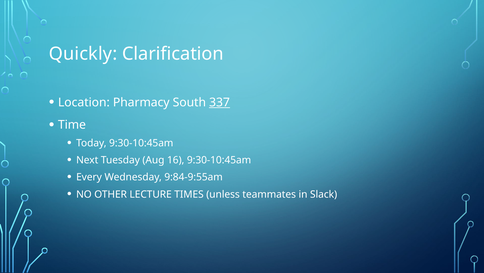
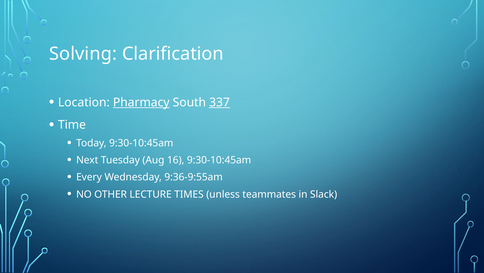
Quickly: Quickly -> Solving
Pharmacy underline: none -> present
9:84-9:55am: 9:84-9:55am -> 9:36-9:55am
